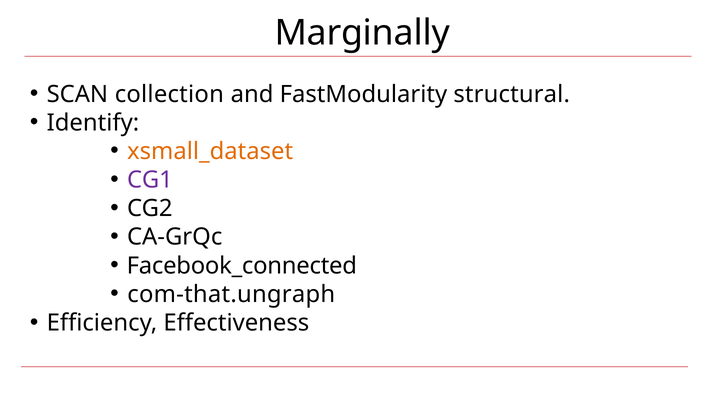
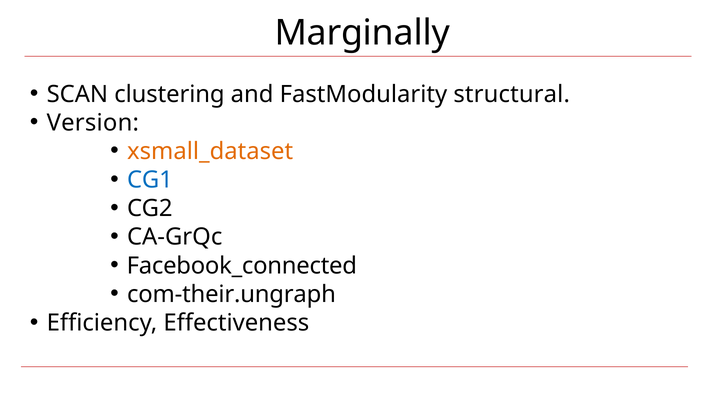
collection: collection -> clustering
Identify: Identify -> Version
CG1 colour: purple -> blue
com-that.ungraph: com-that.ungraph -> com-their.ungraph
